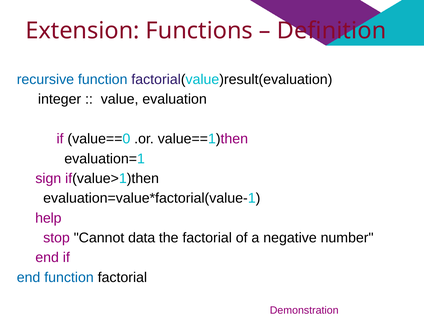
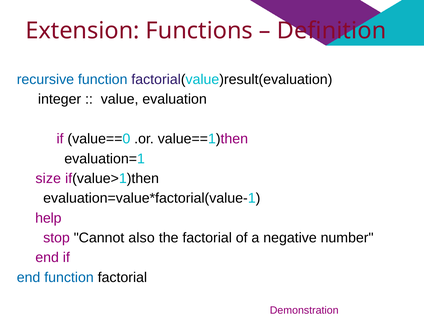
sign: sign -> size
data: data -> also
